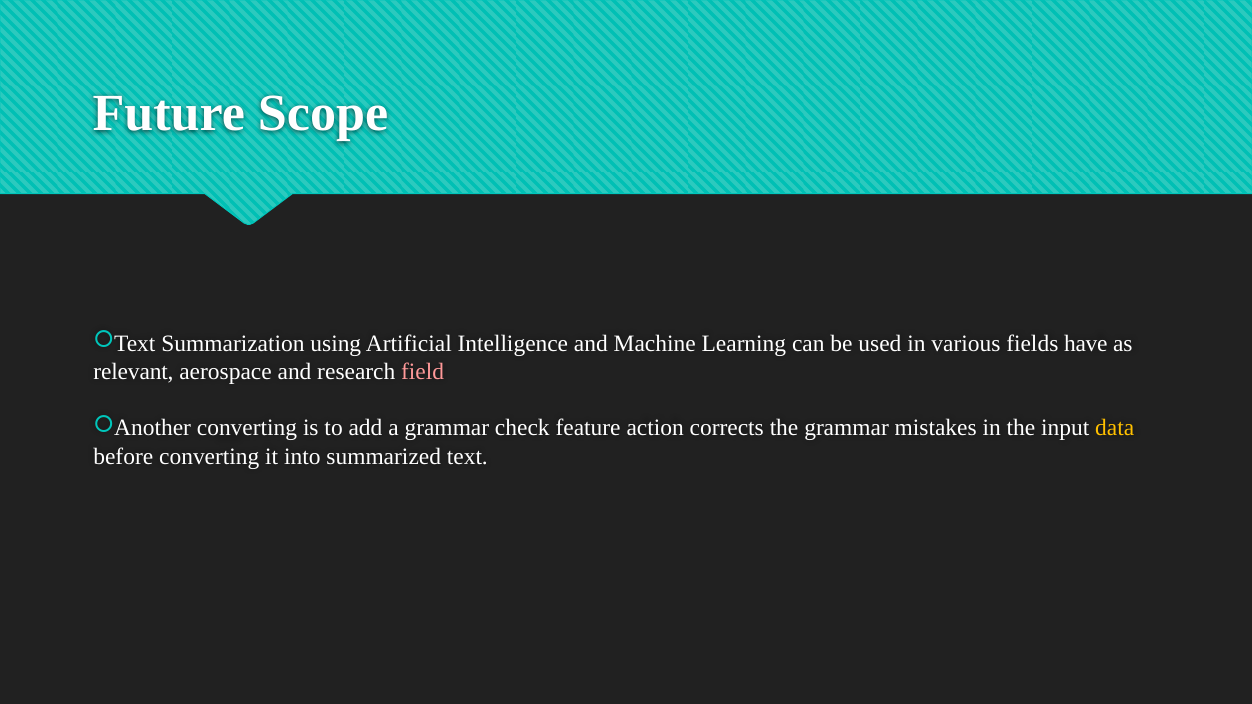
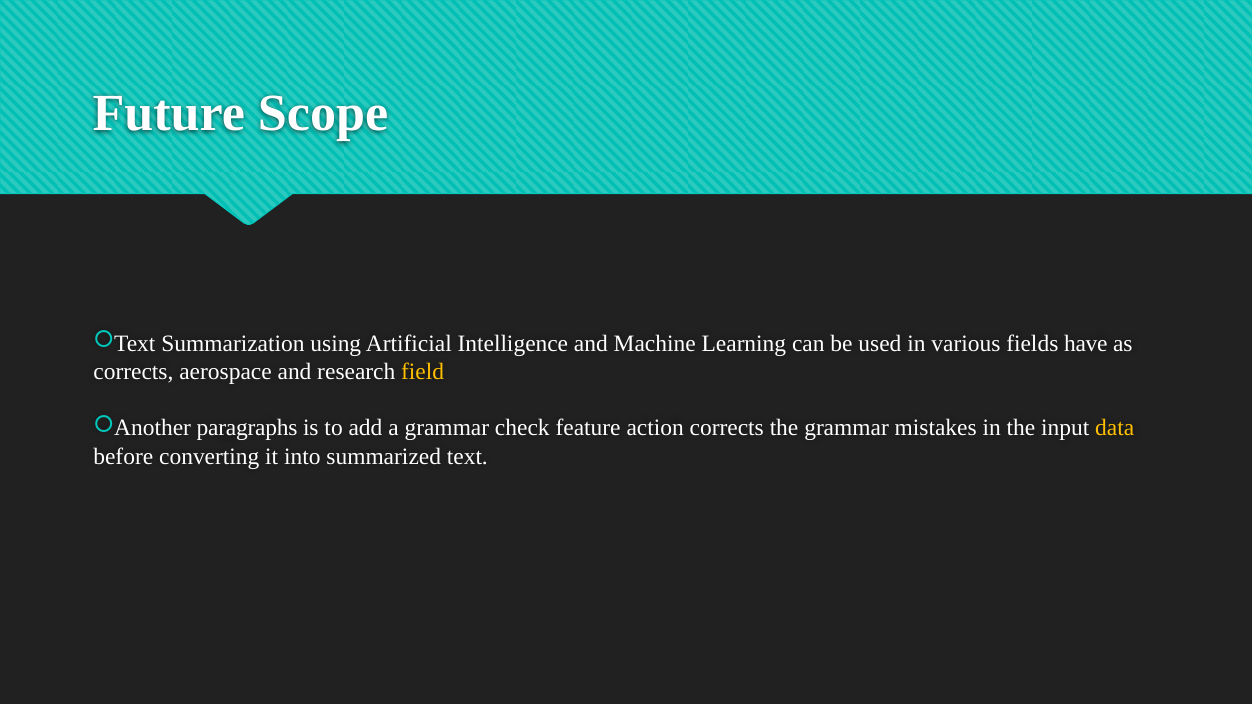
relevant at (134, 372): relevant -> corrects
field colour: pink -> yellow
converting at (247, 428): converting -> paragraphs
